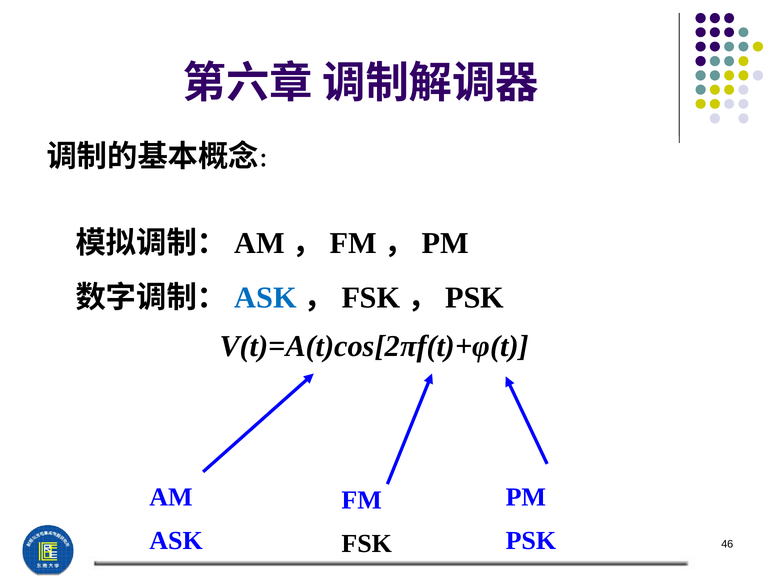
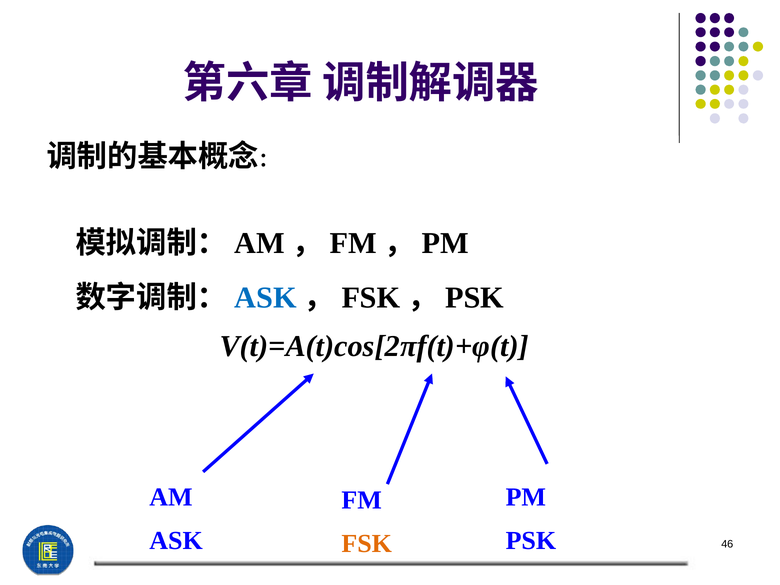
FSK at (367, 544) colour: black -> orange
